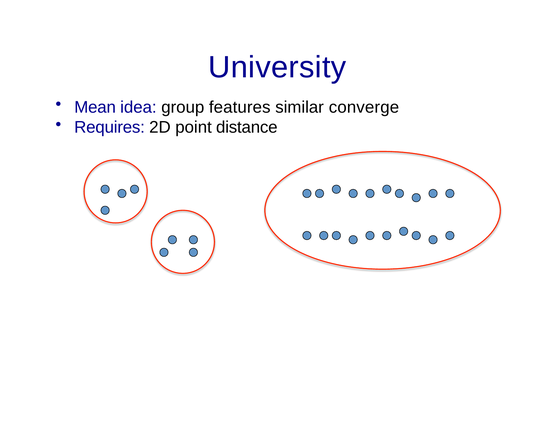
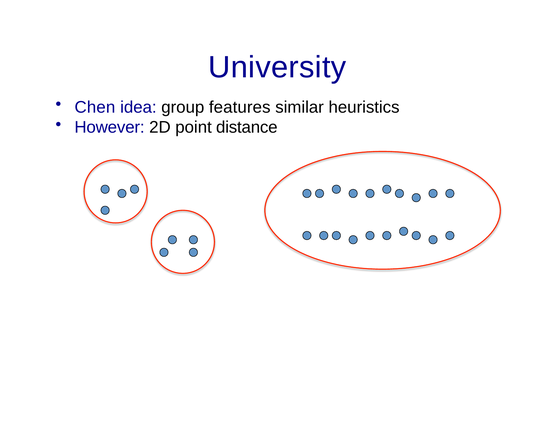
Mean: Mean -> Chen
converge: converge -> heuristics
Requires: Requires -> However
